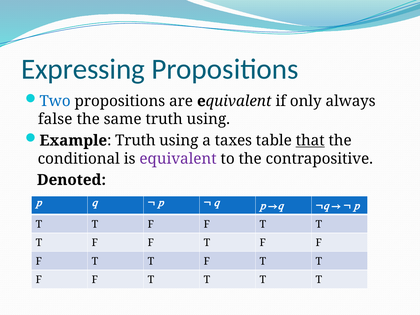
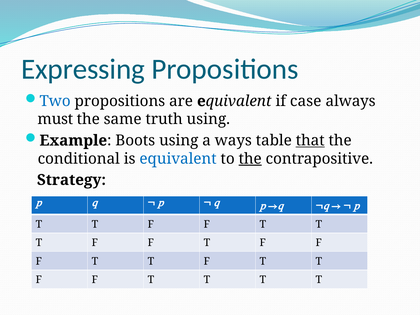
only: only -> case
false: false -> must
Example Truth: Truth -> Boots
taxes: taxes -> ways
equivalent at (178, 159) colour: purple -> blue
the at (250, 159) underline: none -> present
Denoted: Denoted -> Strategy
